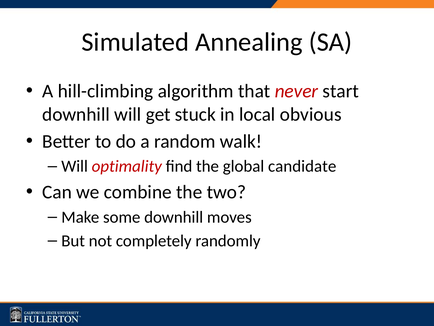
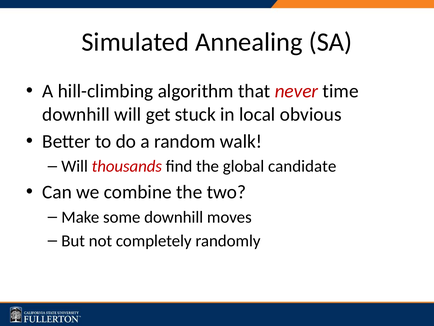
start: start -> time
optimality: optimality -> thousands
